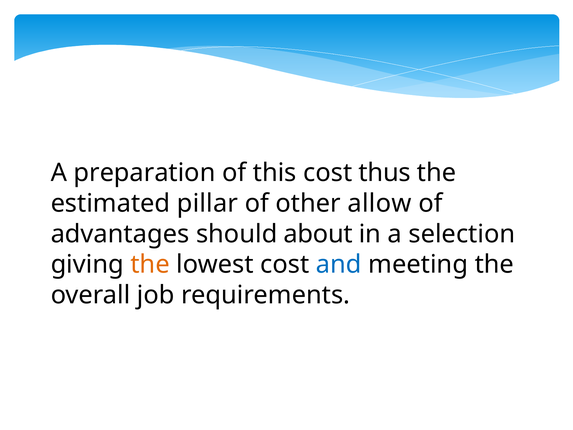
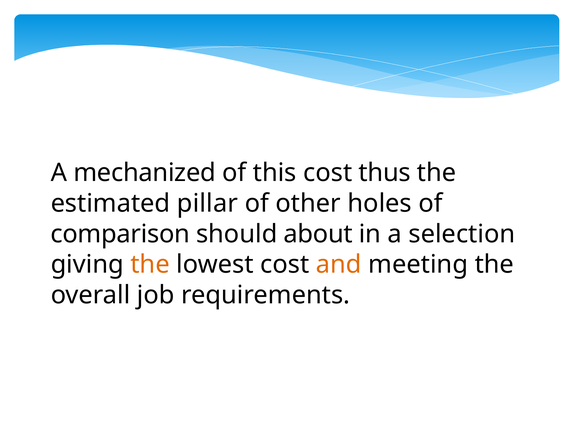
preparation: preparation -> mechanized
allow: allow -> holes
advantages: advantages -> comparison
and colour: blue -> orange
